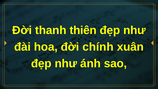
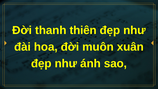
chính: chính -> muôn
